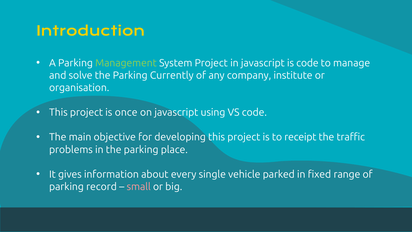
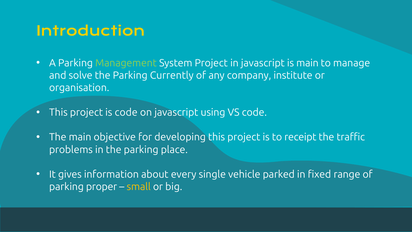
is code: code -> main
is once: once -> code
record: record -> proper
small colour: pink -> yellow
